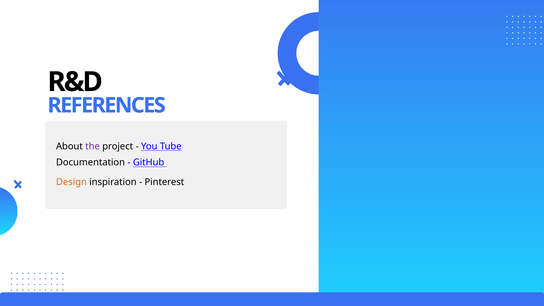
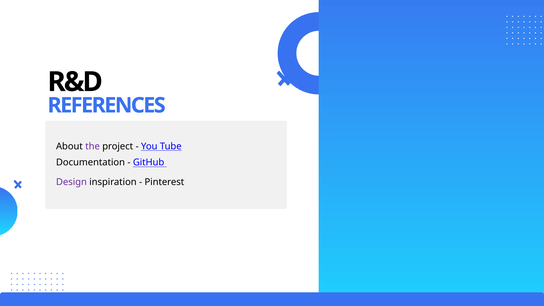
Design colour: orange -> purple
